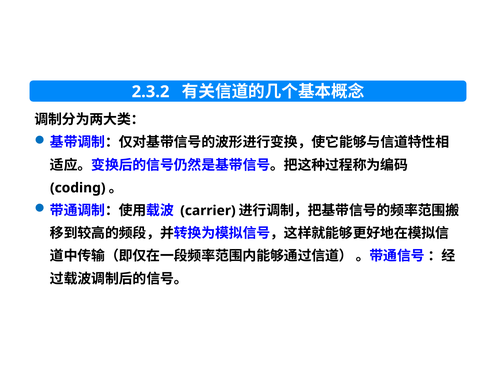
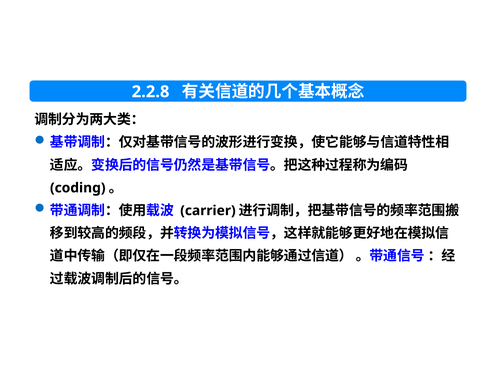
2.3.2: 2.3.2 -> 2.2.8
